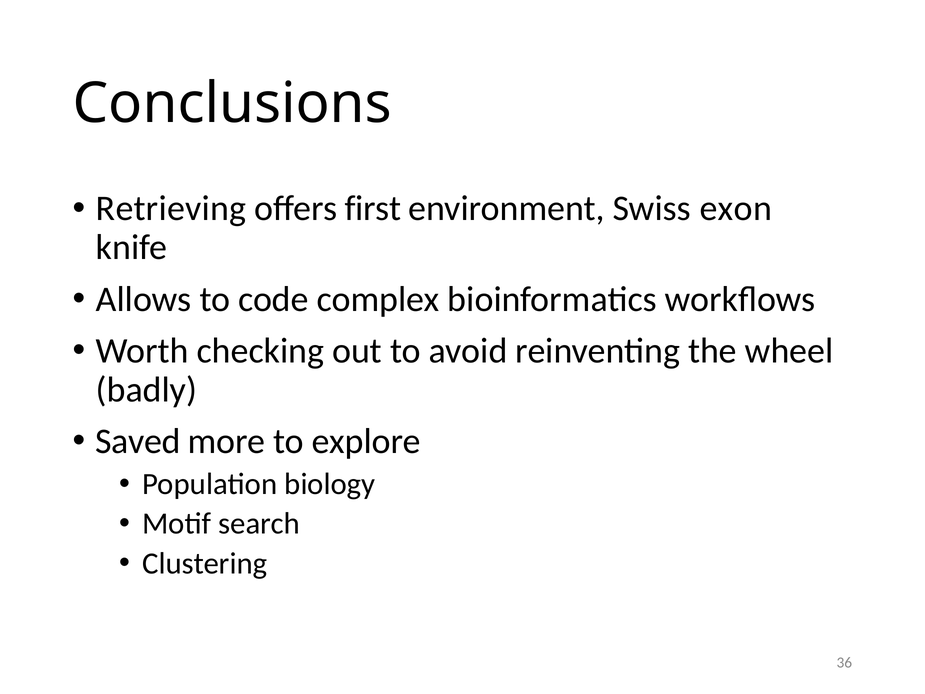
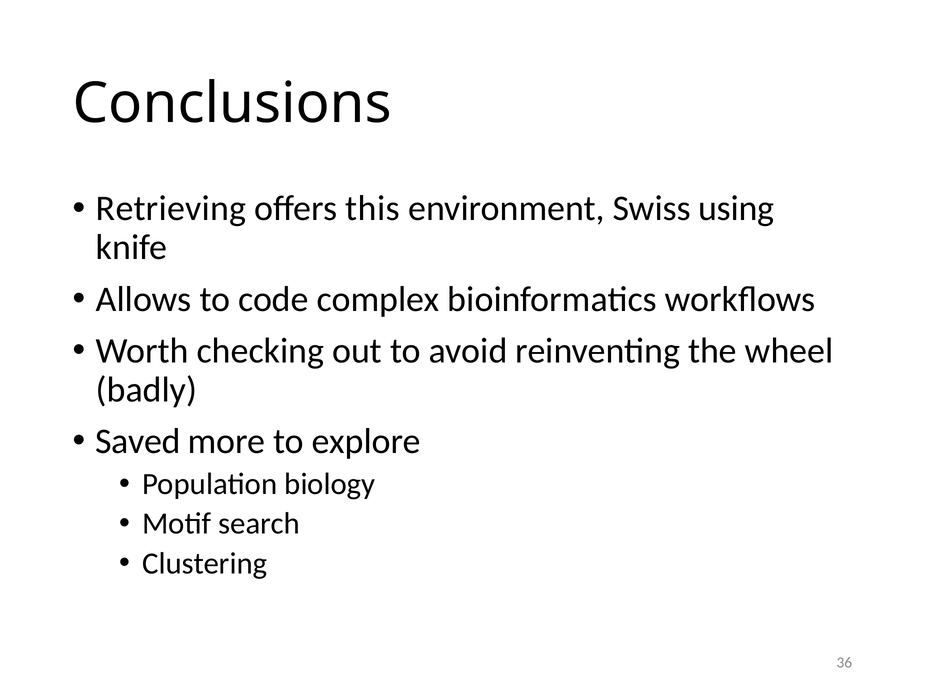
first: first -> this
exon: exon -> using
